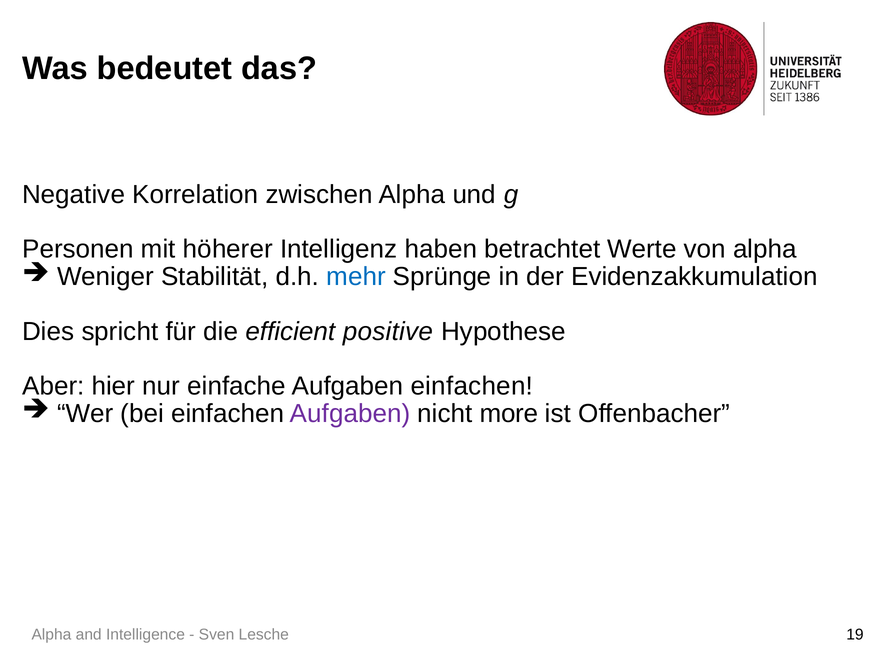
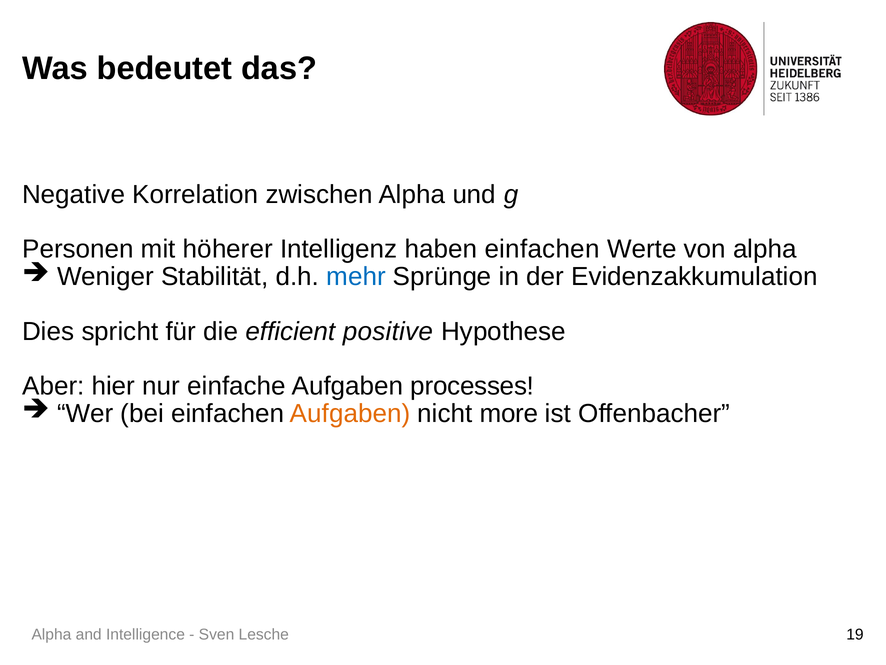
haben betrachtet: betrachtet -> einfachen
Aufgaben einfachen: einfachen -> processes
Aufgaben at (350, 413) colour: purple -> orange
